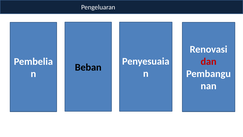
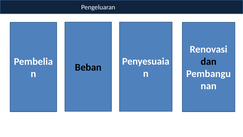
dan colour: red -> black
